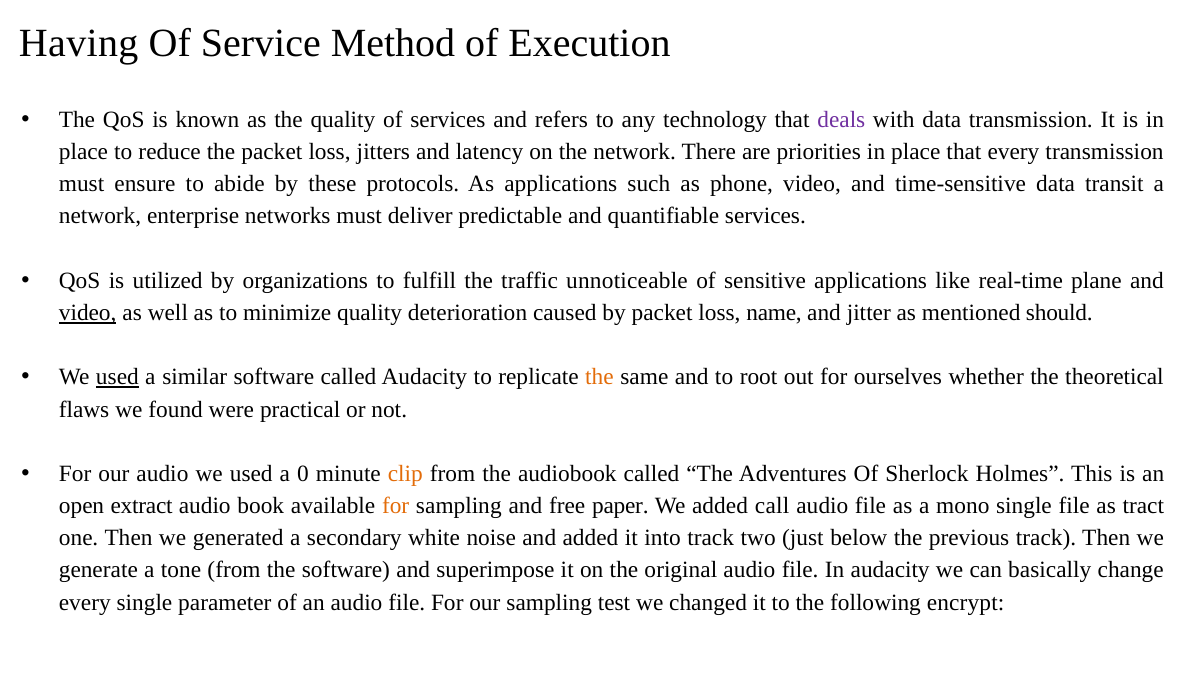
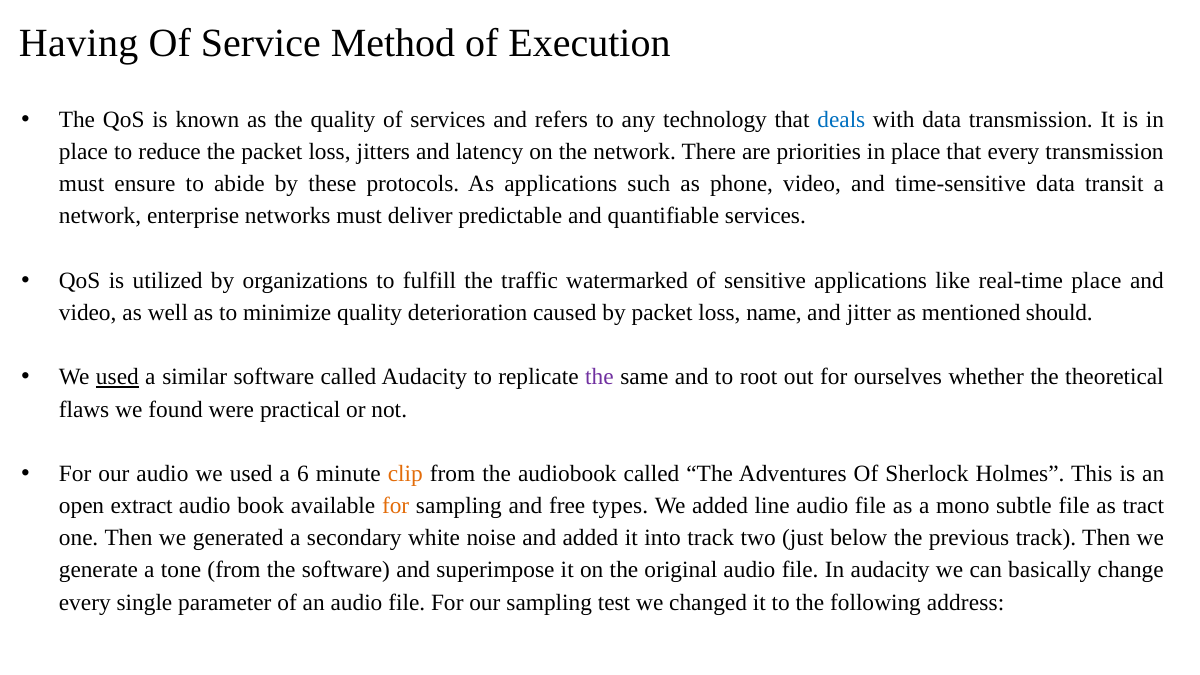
deals colour: purple -> blue
unnoticeable: unnoticeable -> watermarked
real-time plane: plane -> place
video at (88, 313) underline: present -> none
the at (599, 377) colour: orange -> purple
0: 0 -> 6
paper: paper -> types
call: call -> line
mono single: single -> subtle
encrypt: encrypt -> address
